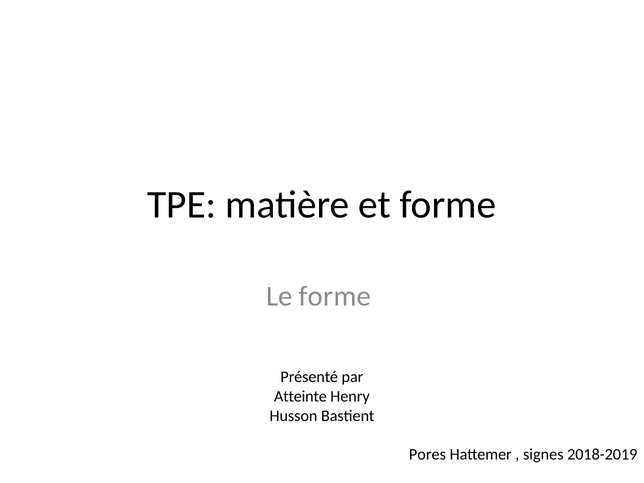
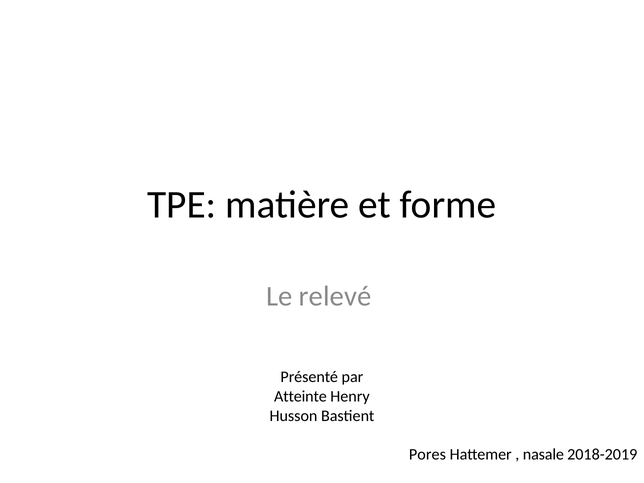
Le forme: forme -> relevé
signes: signes -> nasale
